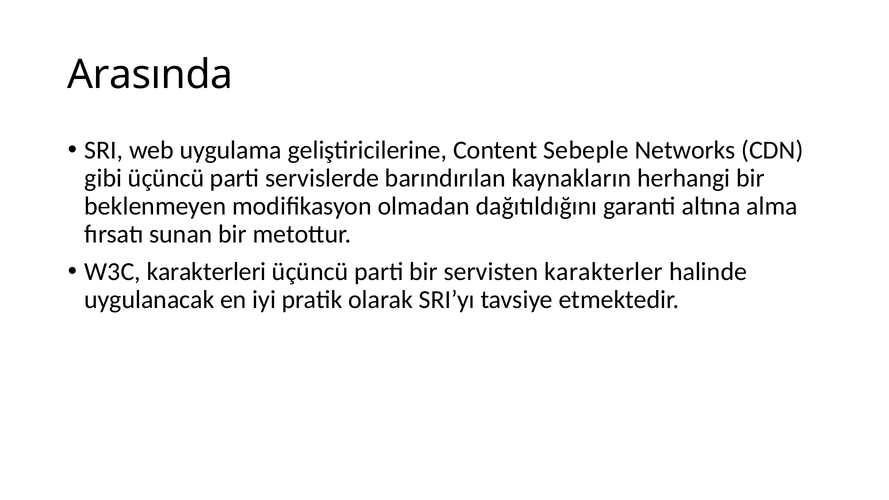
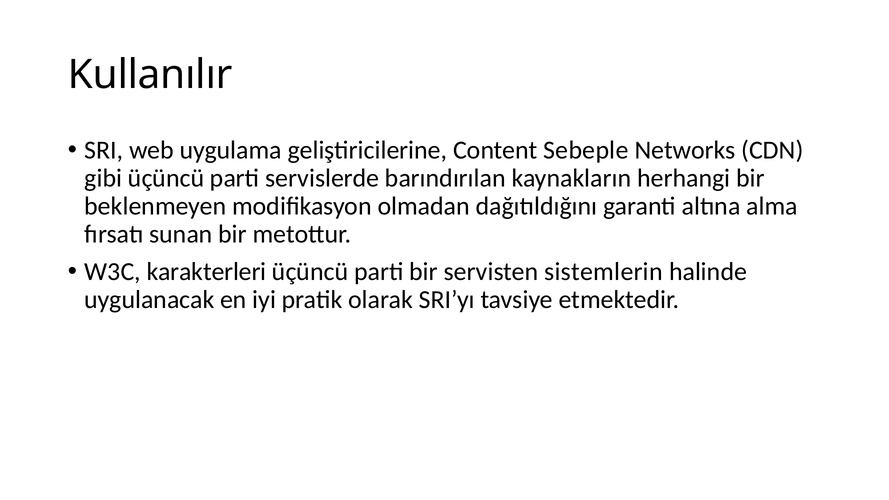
Arasında: Arasında -> Kullanılır
karakterler: karakterler -> sistemlerin
